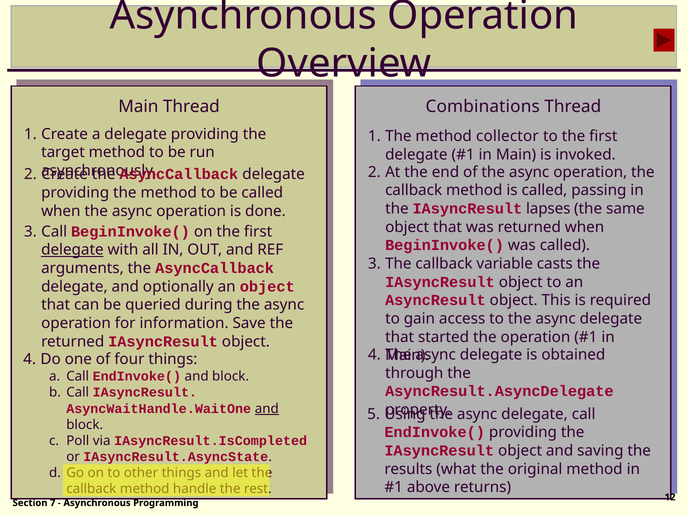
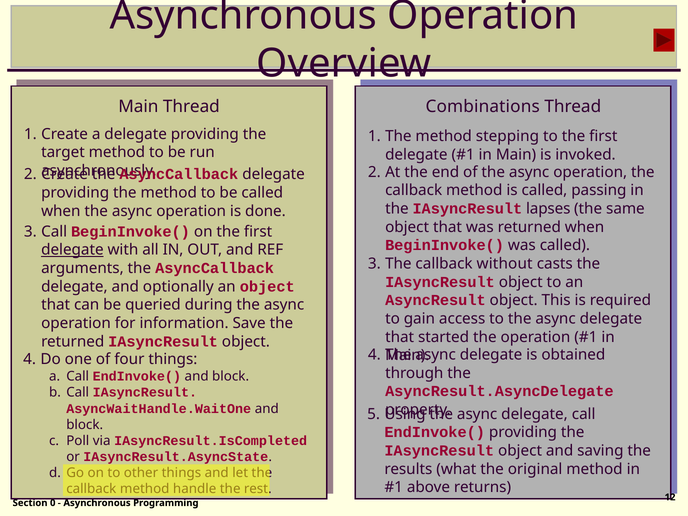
collector: collector -> stepping
variable: variable -> without
and at (267, 409) underline: present -> none
7: 7 -> 0
